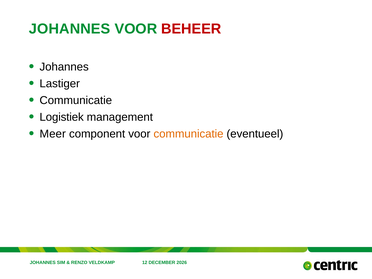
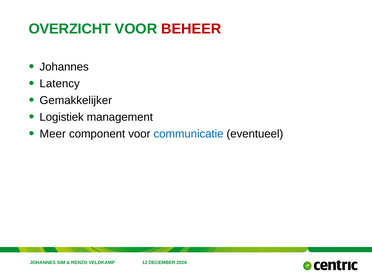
JOHANNES at (70, 29): JOHANNES -> OVERZICHT
Lastiger: Lastiger -> Latency
Communicatie at (76, 100): Communicatie -> Gemakkelijker
communicatie at (189, 134) colour: orange -> blue
